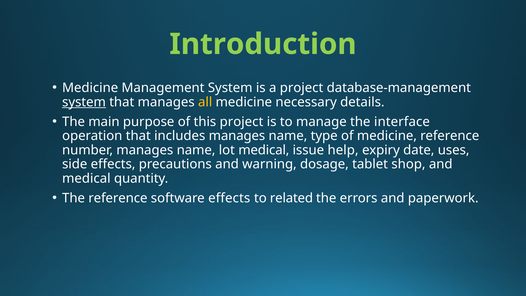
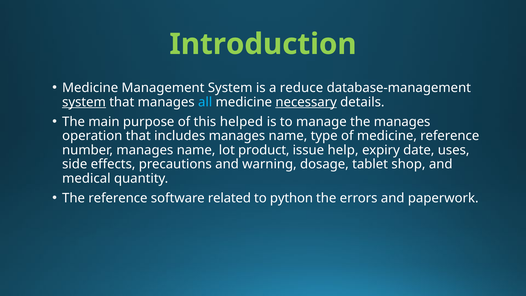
a project: project -> reduce
all colour: yellow -> light blue
necessary underline: none -> present
this project: project -> helped
the interface: interface -> manages
lot medical: medical -> product
software effects: effects -> related
related: related -> python
